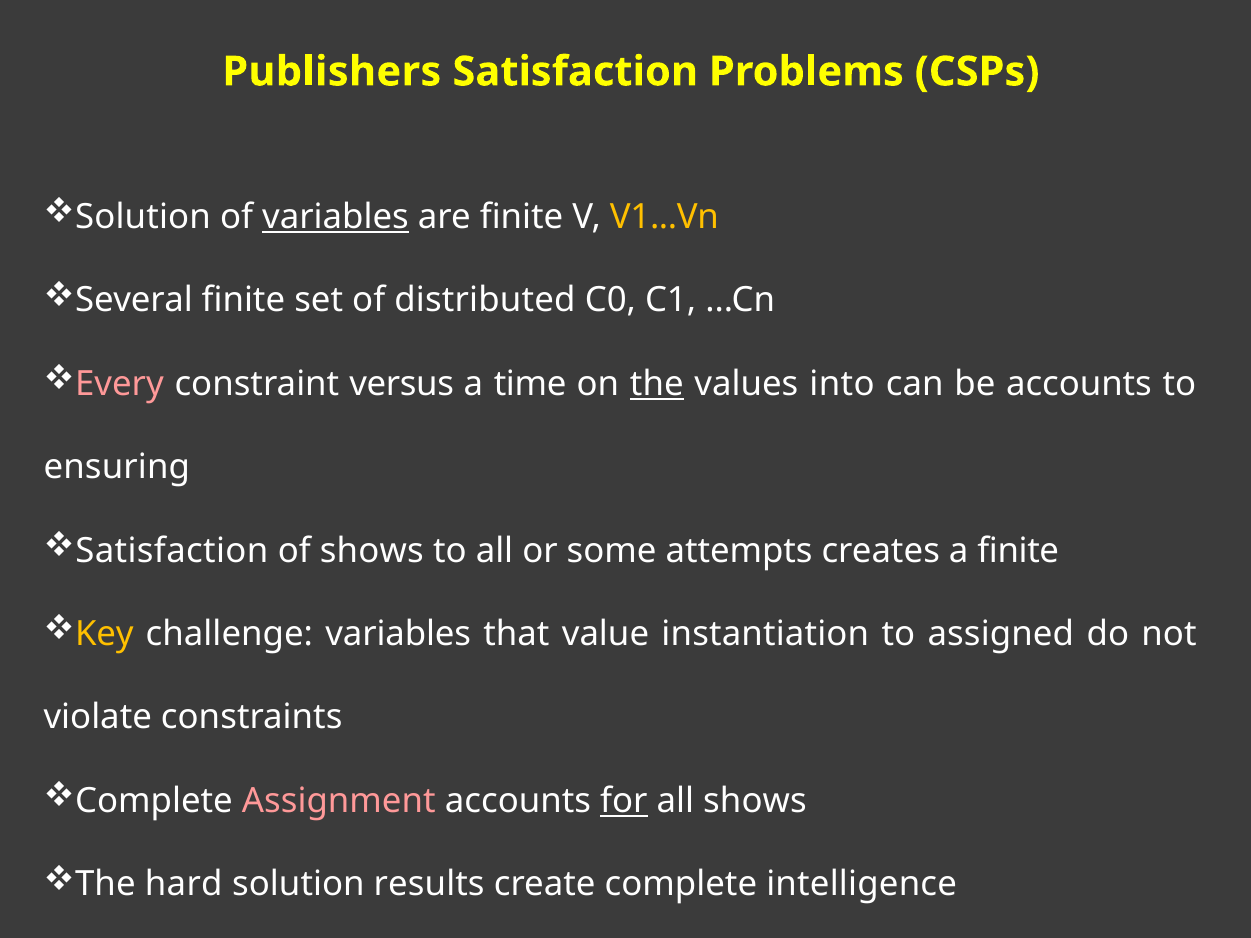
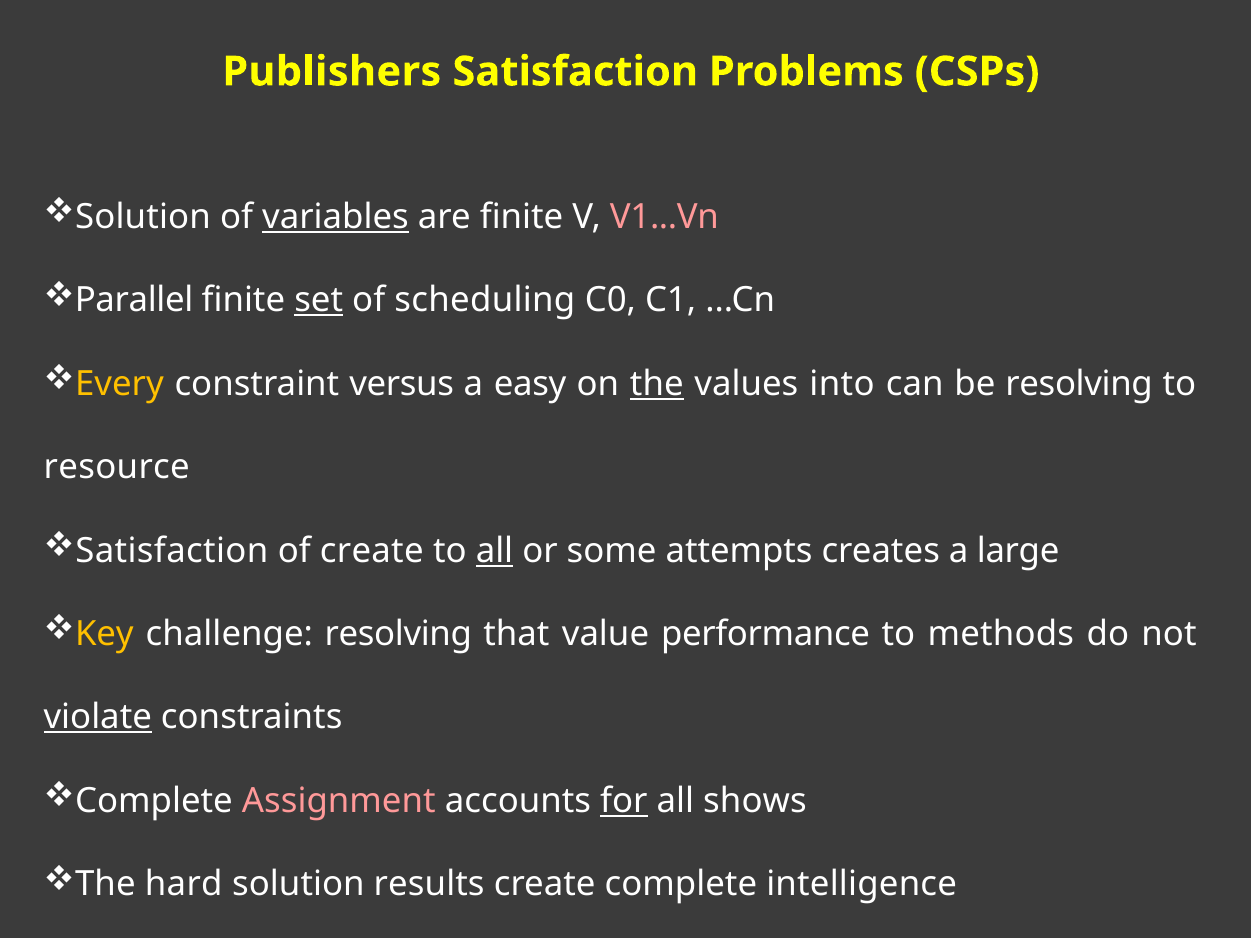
V1...Vn colour: yellow -> pink
Several: Several -> Parallel
set underline: none -> present
distributed: distributed -> scheduling
Every colour: pink -> yellow
time: time -> easy
be accounts: accounts -> resolving
ensuring: ensuring -> resource
of shows: shows -> create
all at (494, 551) underline: none -> present
a finite: finite -> large
challenge variables: variables -> resolving
instantiation: instantiation -> performance
assigned: assigned -> methods
violate underline: none -> present
